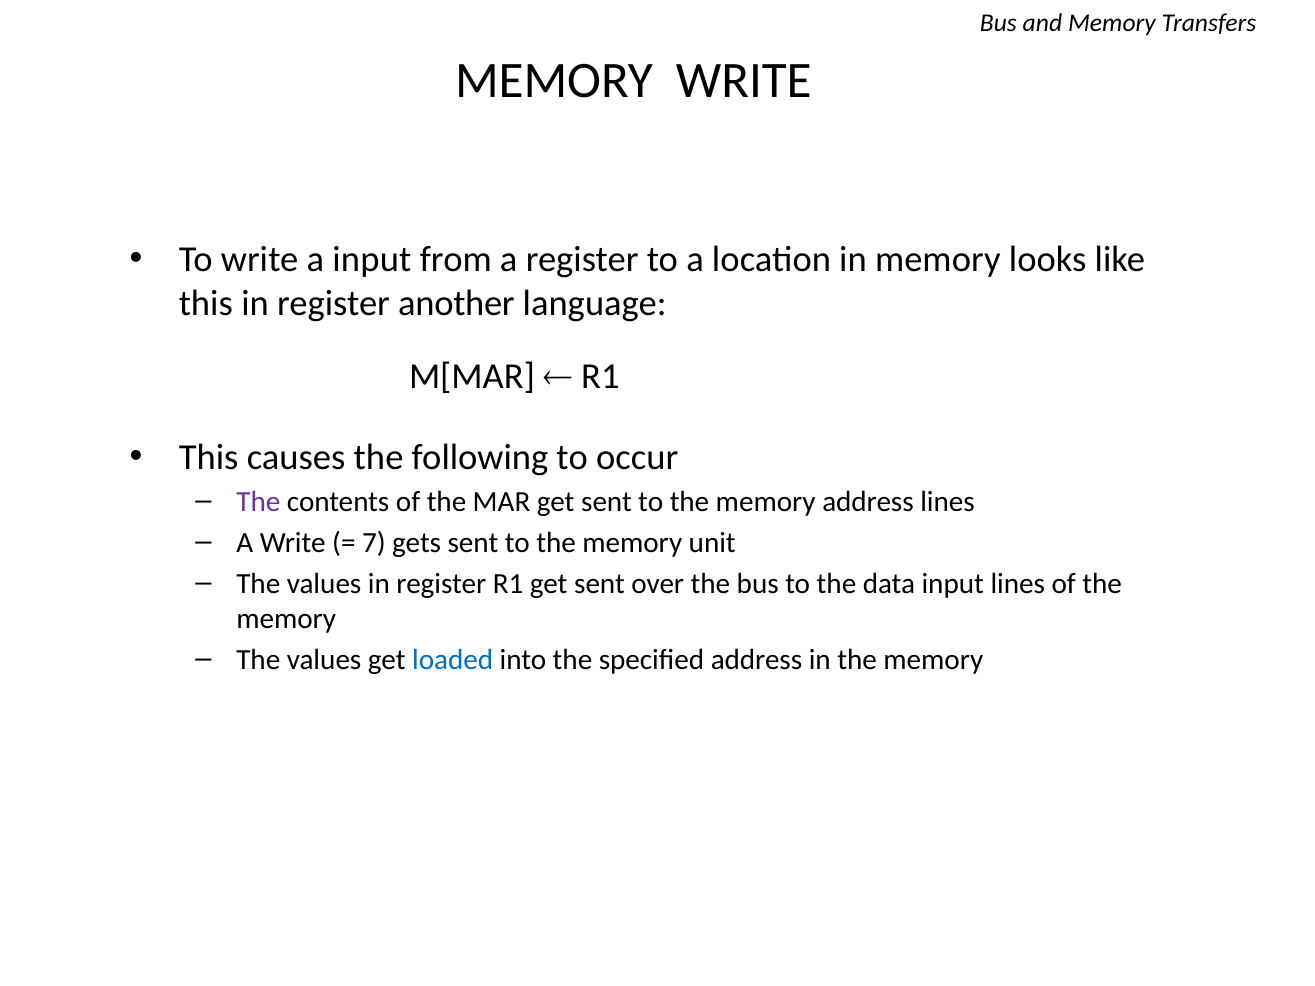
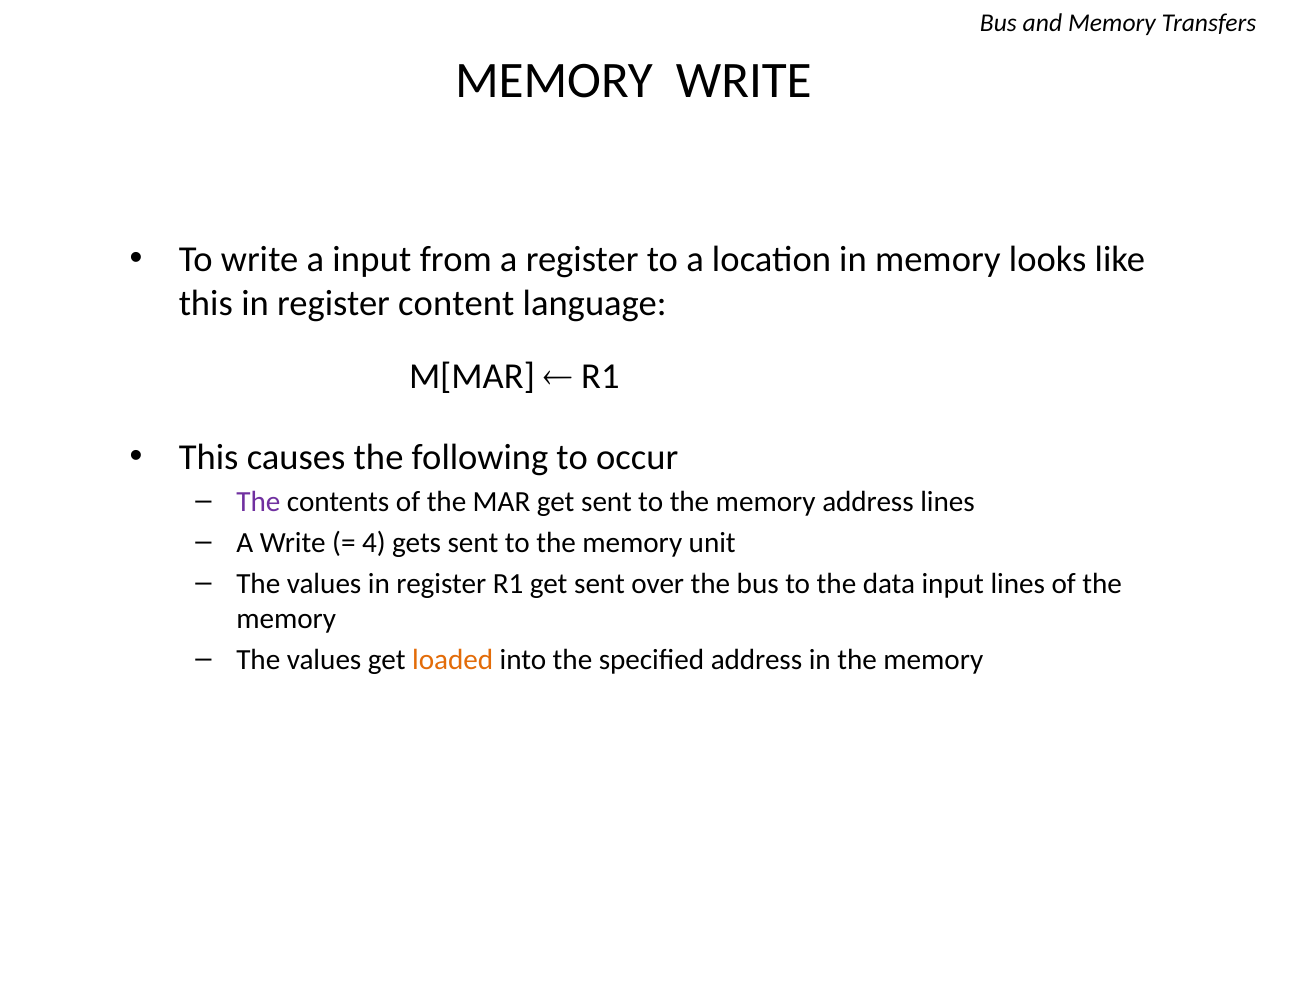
another: another -> content
7: 7 -> 4
loaded colour: blue -> orange
